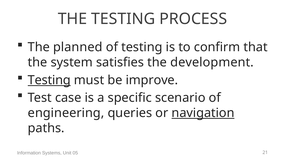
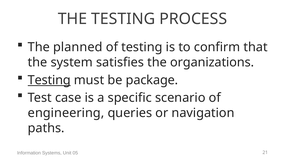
development: development -> organizations
improve: improve -> package
navigation underline: present -> none
